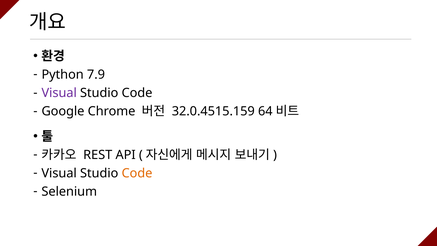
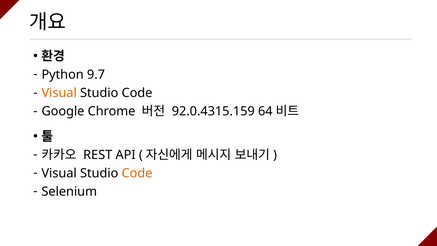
7.9: 7.9 -> 9.7
Visual at (59, 93) colour: purple -> orange
32.0.4515.159: 32.0.4515.159 -> 92.0.4315.159
